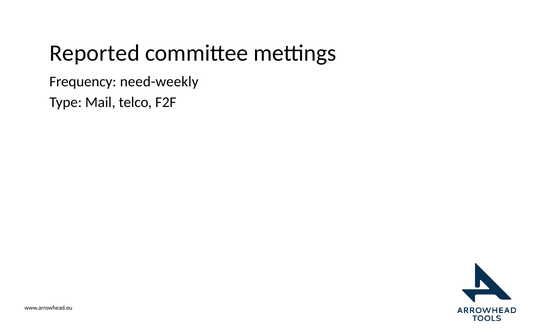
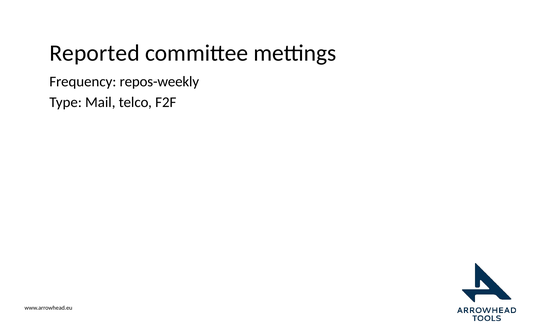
need-weekly: need-weekly -> repos-weekly
